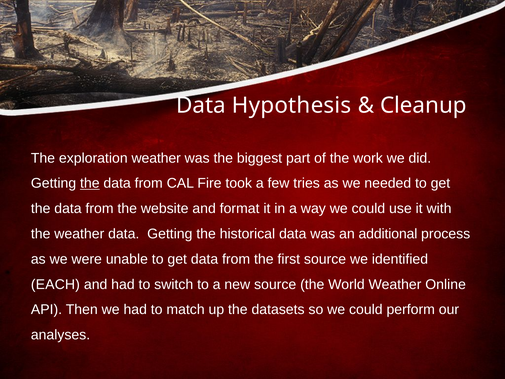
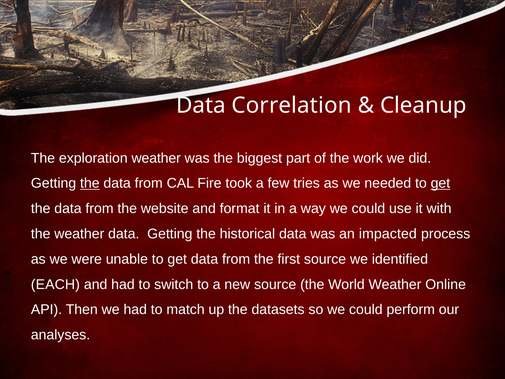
Hypothesis: Hypothesis -> Correlation
get at (440, 183) underline: none -> present
additional: additional -> impacted
